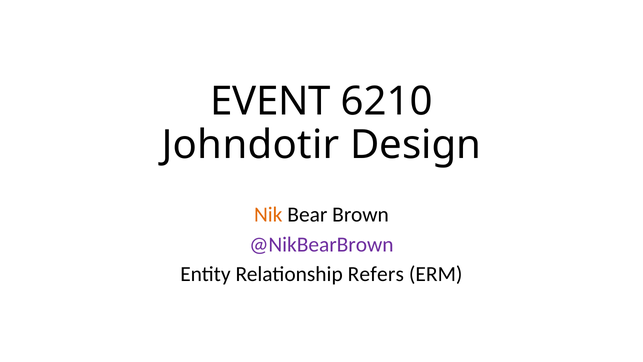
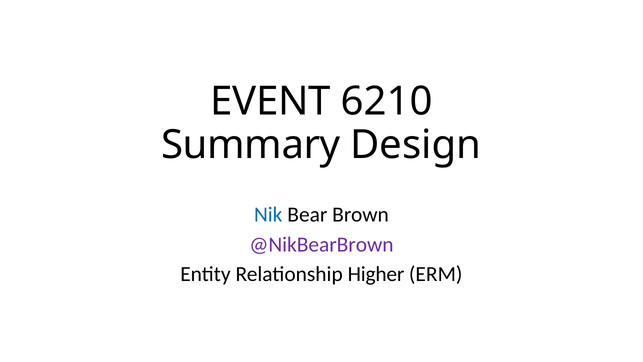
Johndotir: Johndotir -> Summary
Nik colour: orange -> blue
Refers: Refers -> Higher
